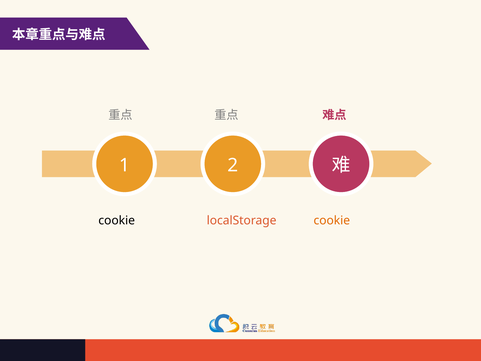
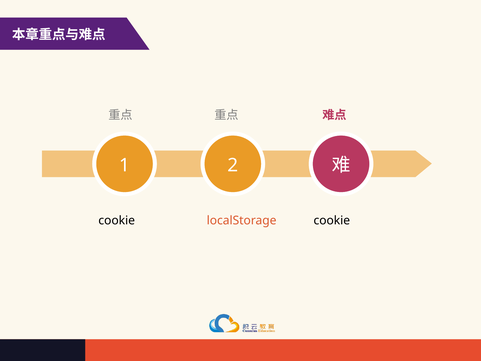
cookie at (332, 220) colour: orange -> black
